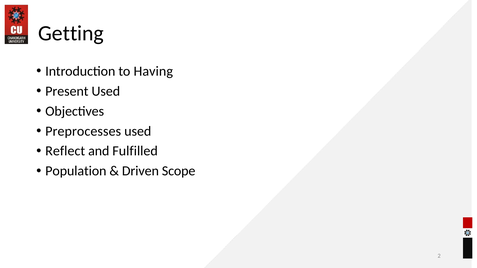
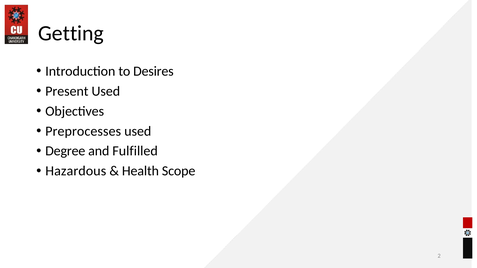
Having: Having -> Desires
Reflect: Reflect -> Degree
Population: Population -> Hazardous
Driven: Driven -> Health
